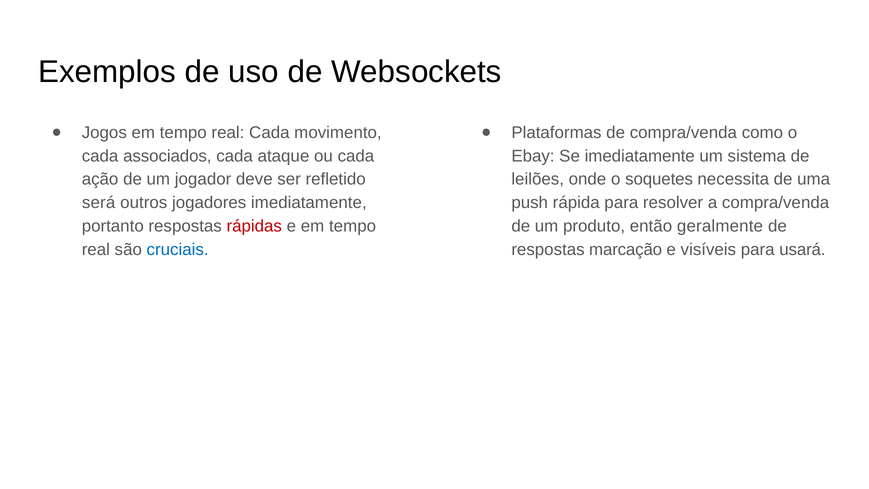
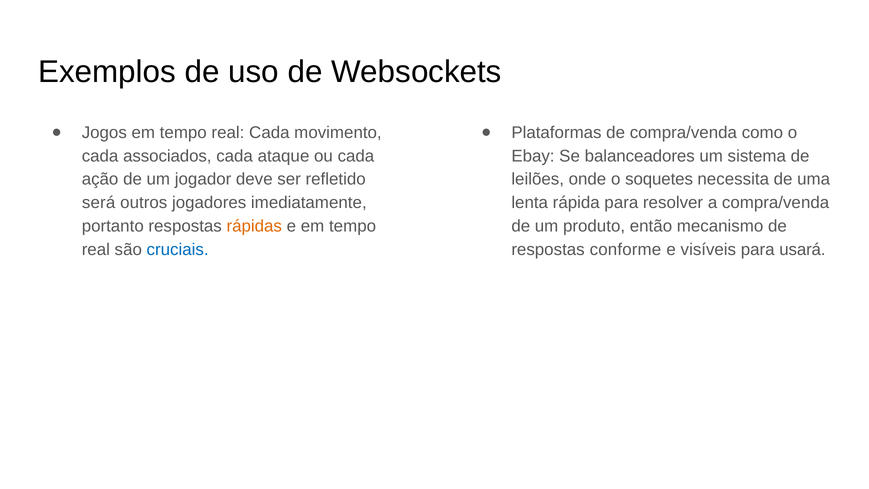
Se imediatamente: imediatamente -> balanceadores
push: push -> lenta
rápidas colour: red -> orange
geralmente: geralmente -> mecanismo
marcação: marcação -> conforme
